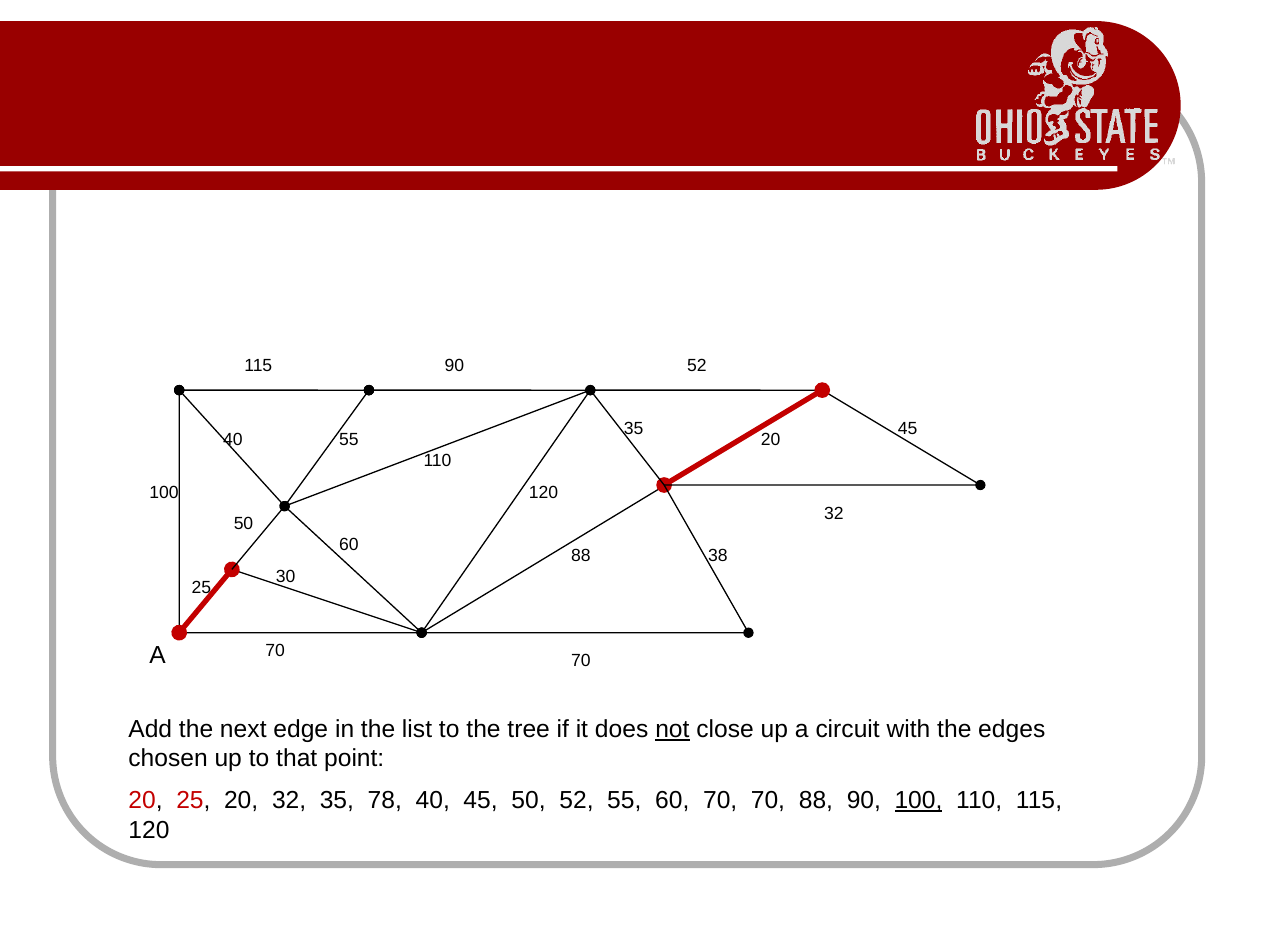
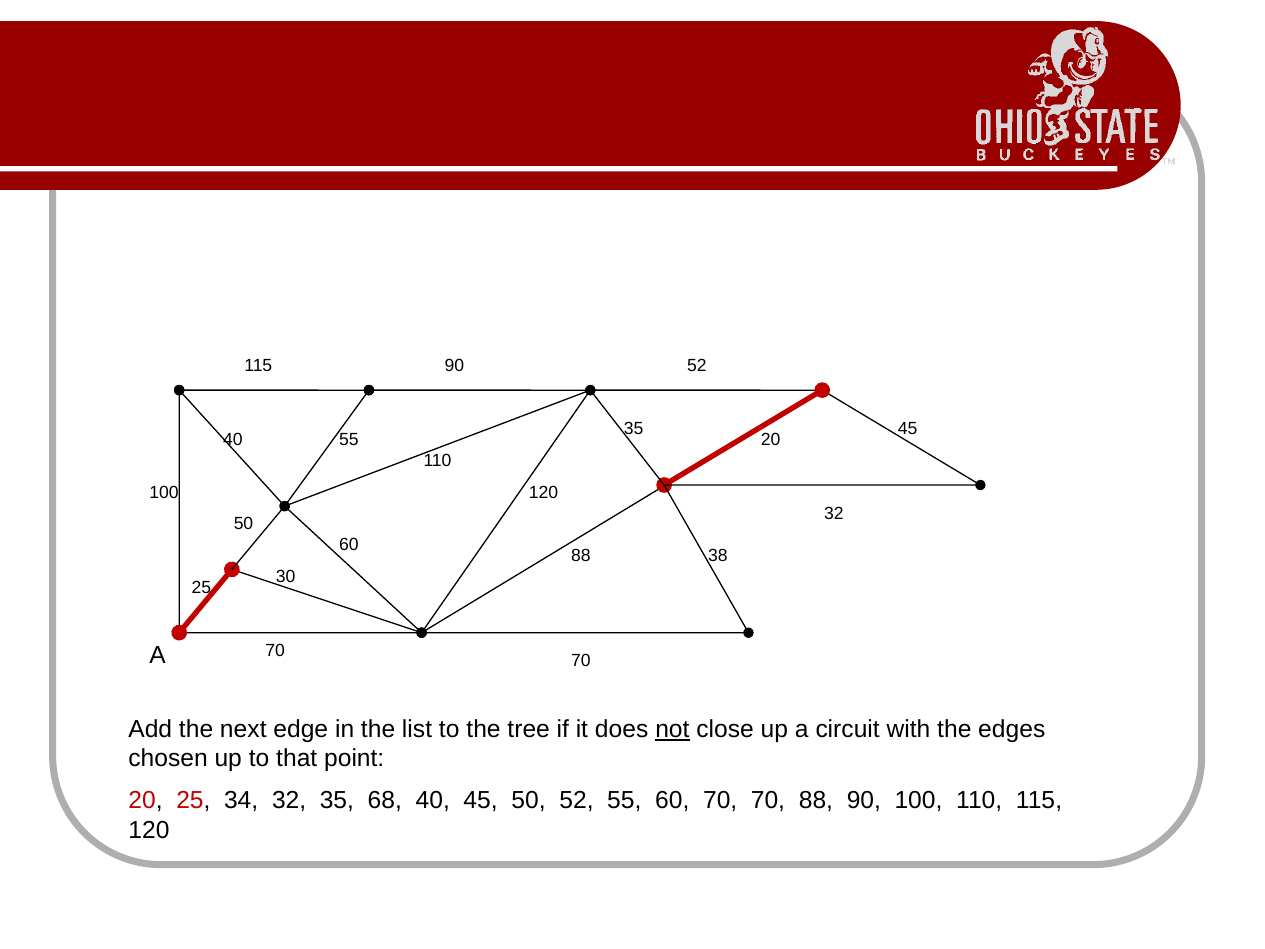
25 20: 20 -> 34
78: 78 -> 68
100 at (919, 800) underline: present -> none
